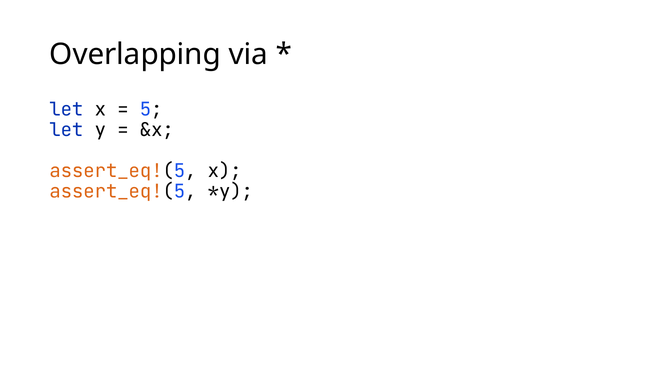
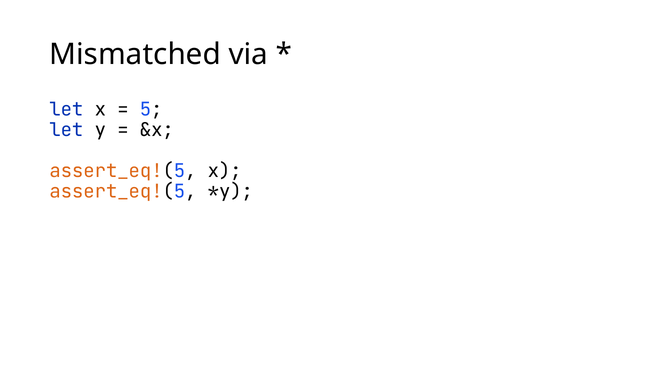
Overlapping: Overlapping -> Mismatched
